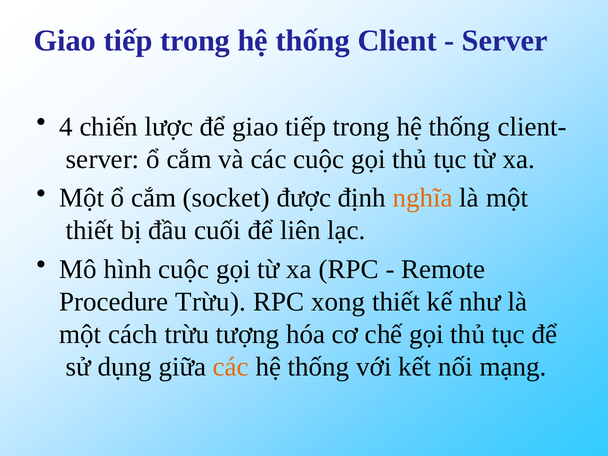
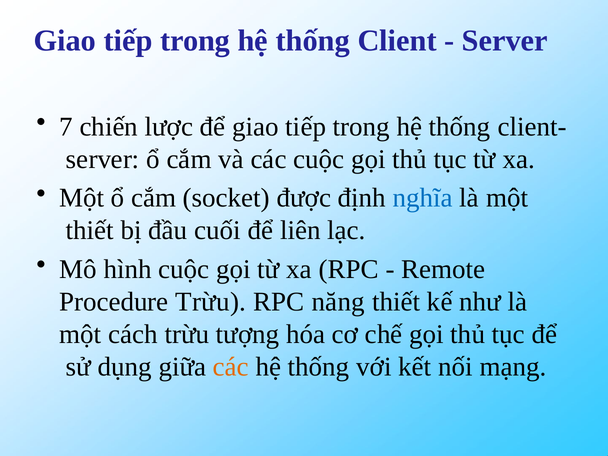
4: 4 -> 7
nghĩa colour: orange -> blue
xong: xong -> năng
